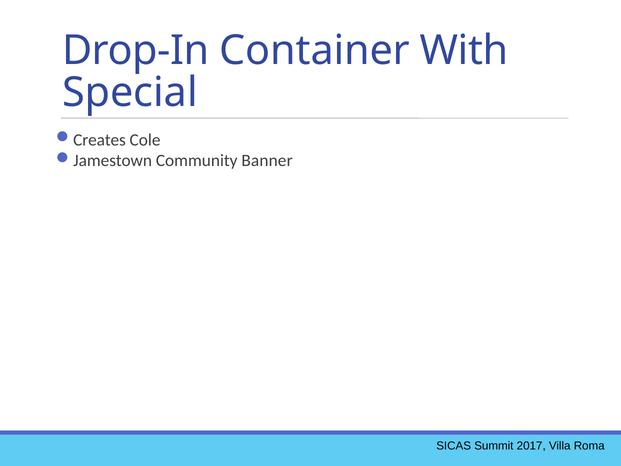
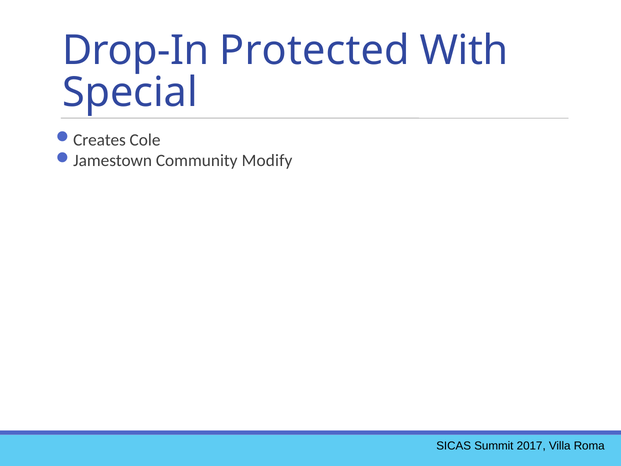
Container: Container -> Protected
Banner: Banner -> Modify
